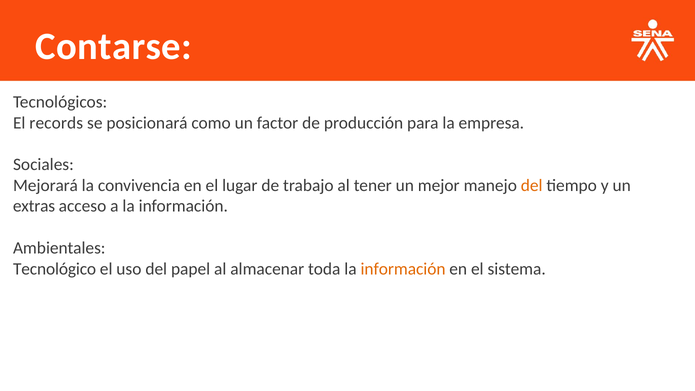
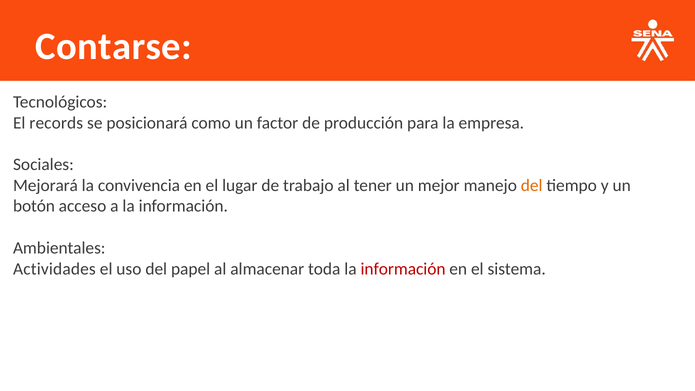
extras: extras -> botón
Tecnológico: Tecnológico -> Actividades
información at (403, 269) colour: orange -> red
